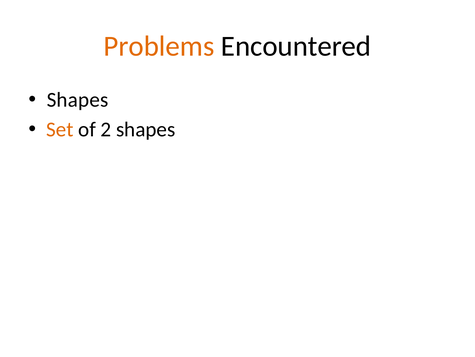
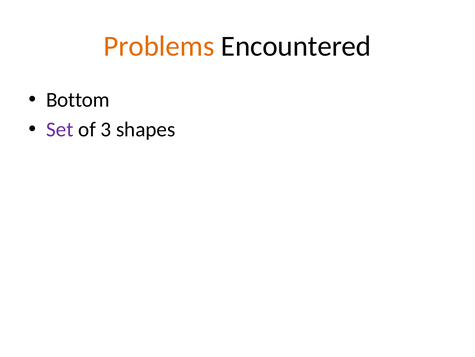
Shapes at (78, 100): Shapes -> Bottom
Set colour: orange -> purple
2: 2 -> 3
